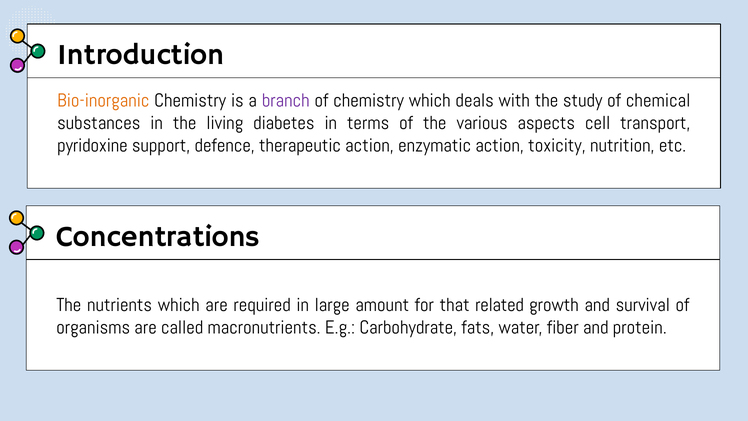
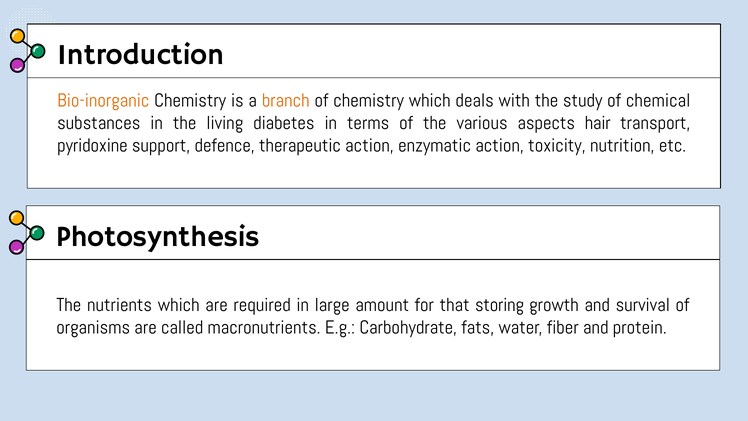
branch colour: purple -> orange
cell: cell -> hair
Concentrations: Concentrations -> Photosynthesis
related: related -> storing
